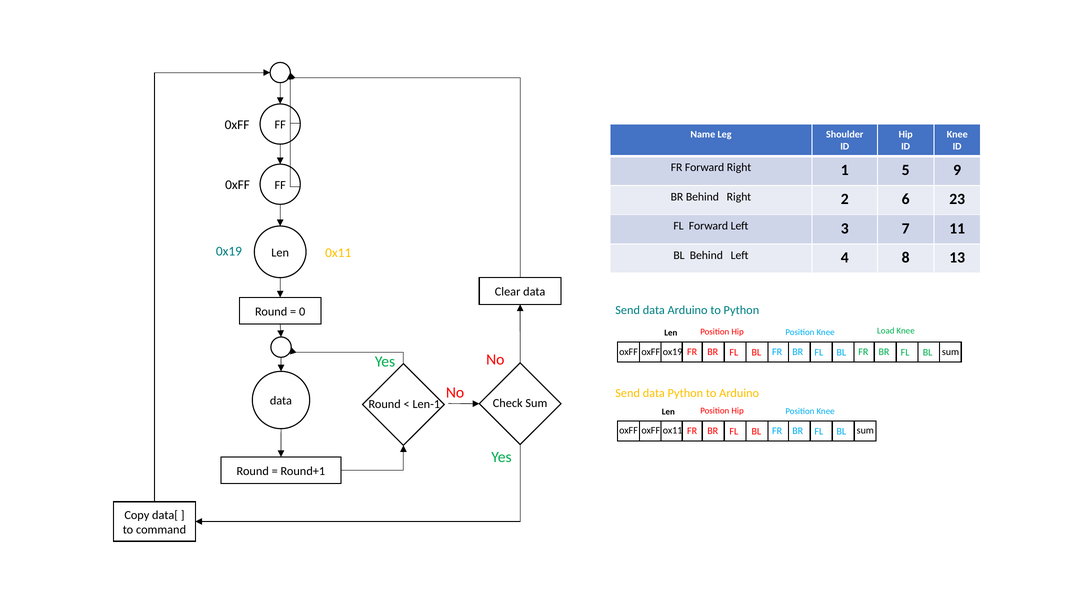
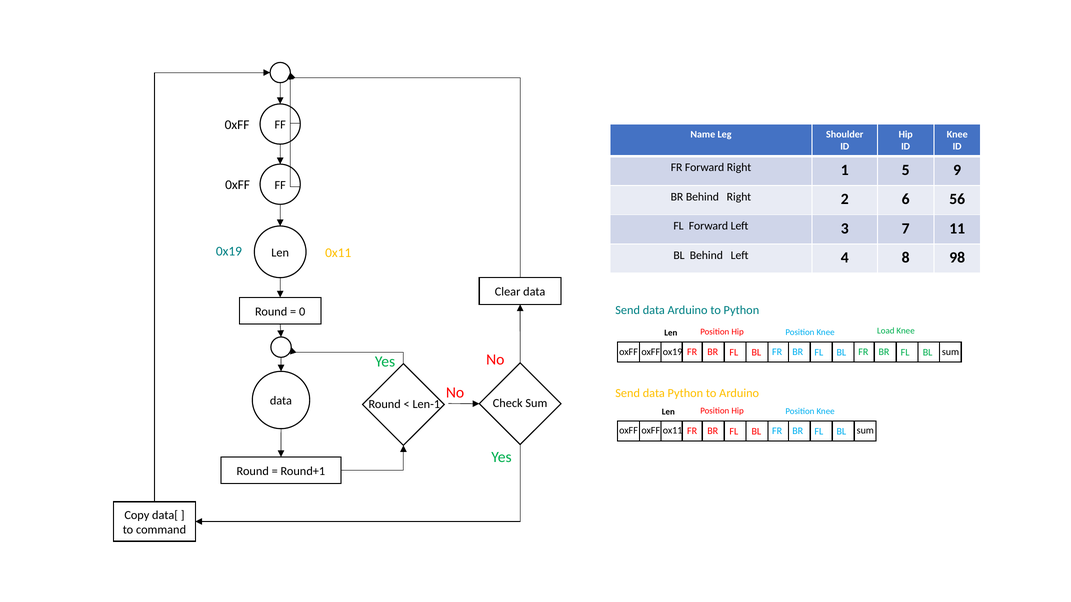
23: 23 -> 56
13: 13 -> 98
